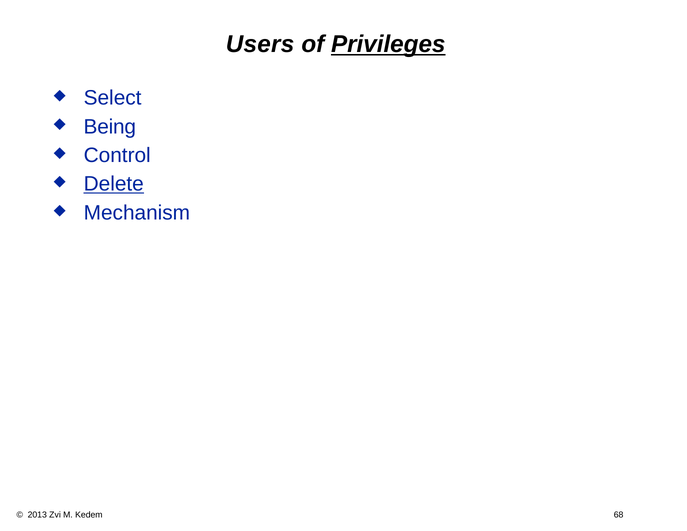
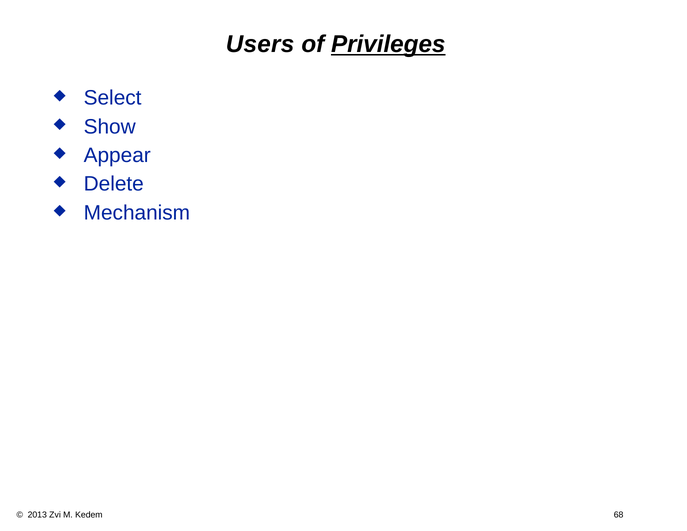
Being: Being -> Show
Control: Control -> Appear
Delete underline: present -> none
